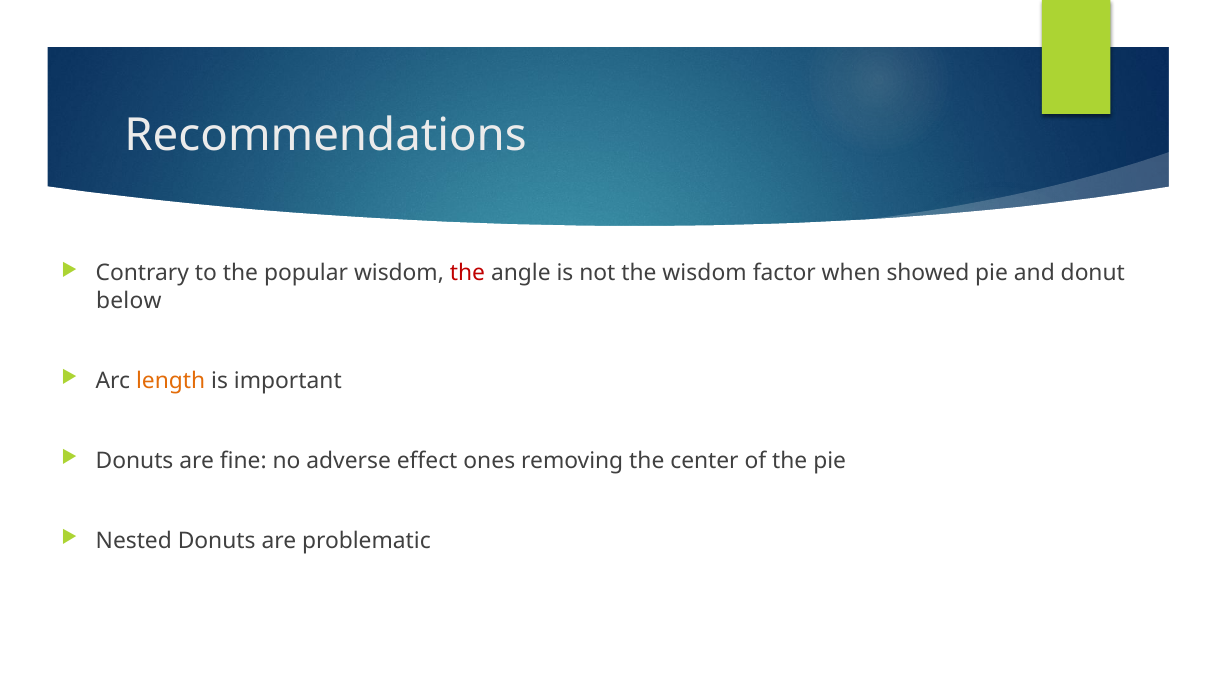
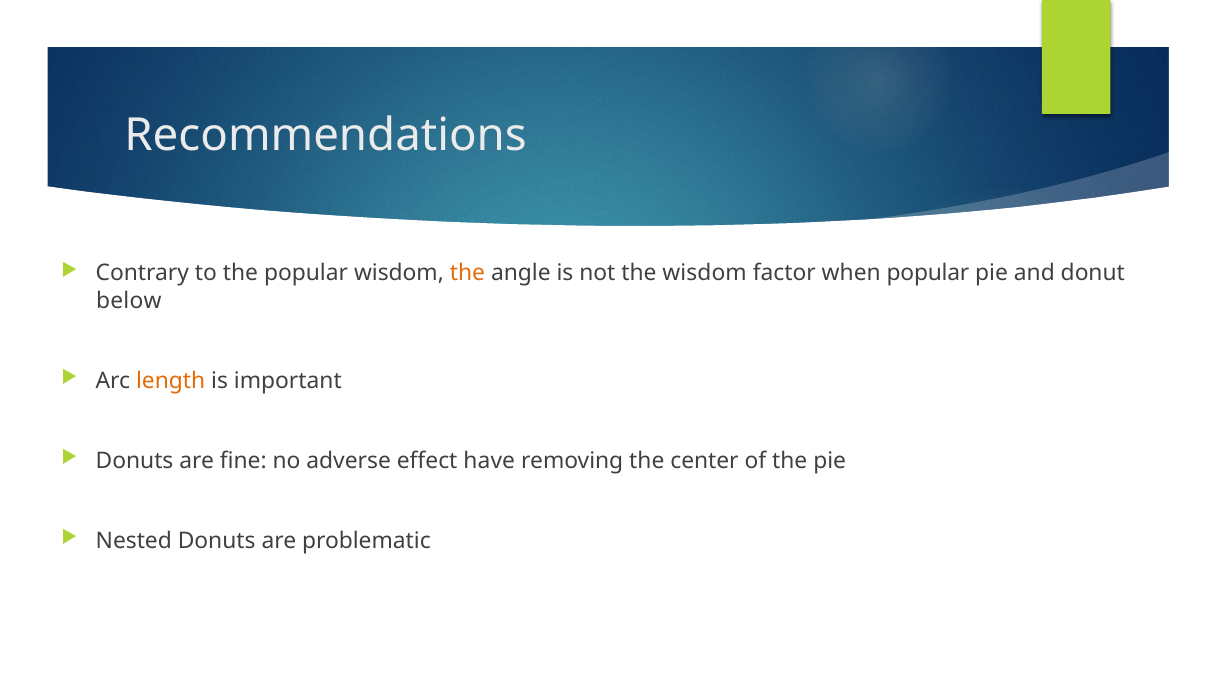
the at (467, 274) colour: red -> orange
when showed: showed -> popular
ones: ones -> have
